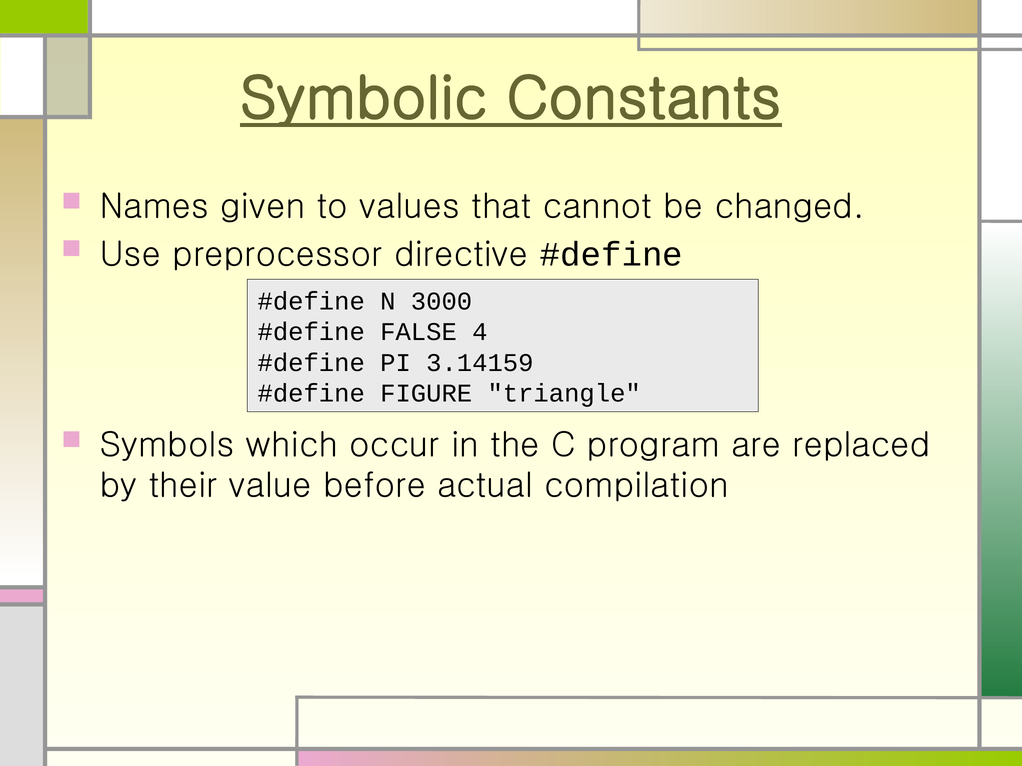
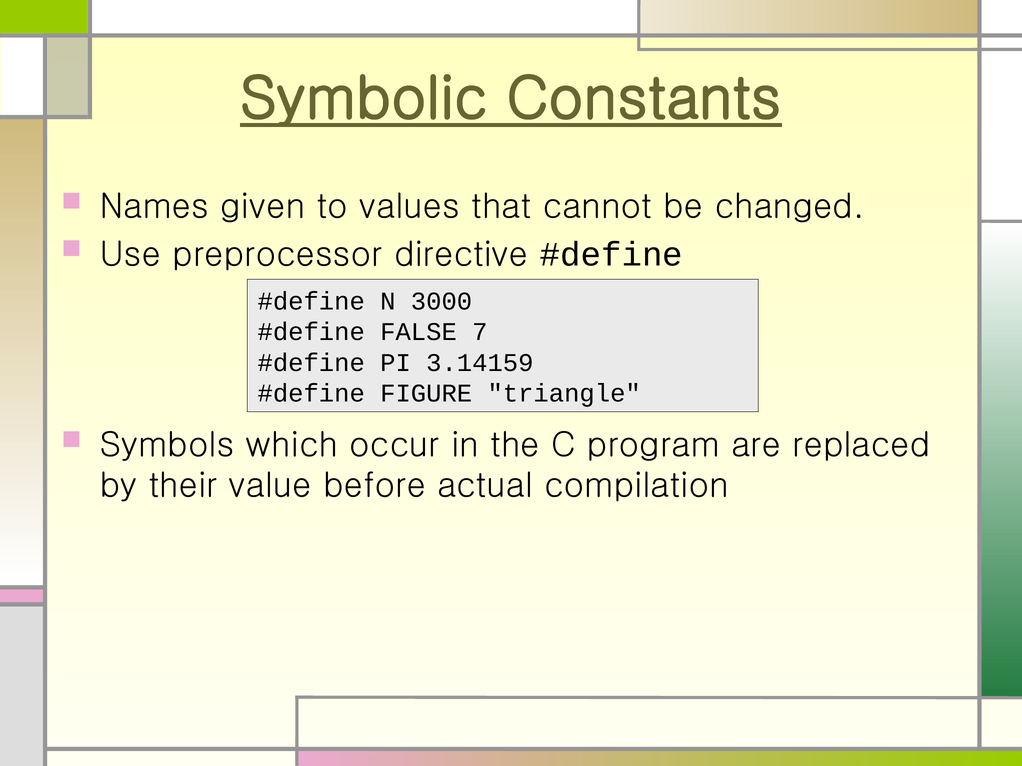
4: 4 -> 7
